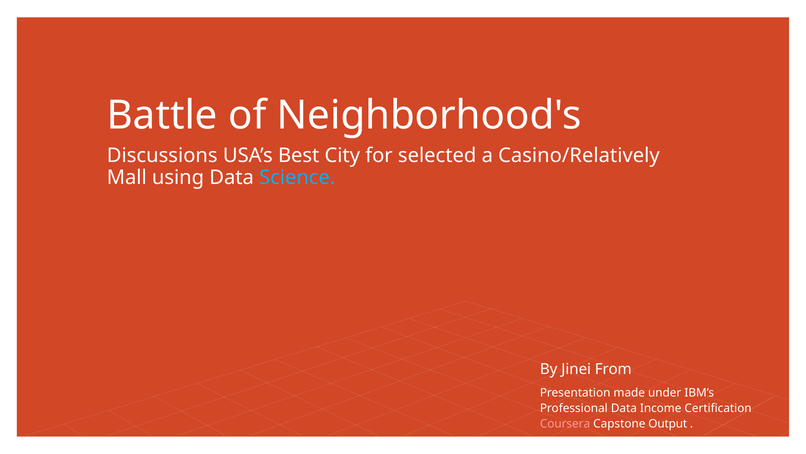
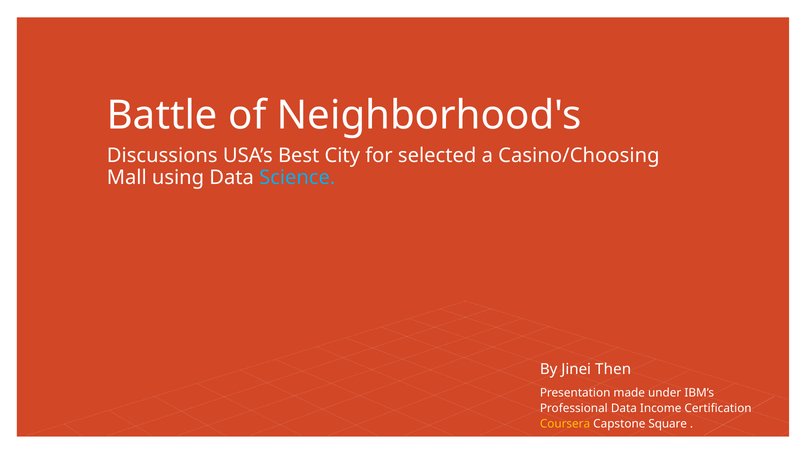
Casino/Relatively: Casino/Relatively -> Casino/Choosing
From: From -> Then
Coursera colour: pink -> yellow
Output: Output -> Square
